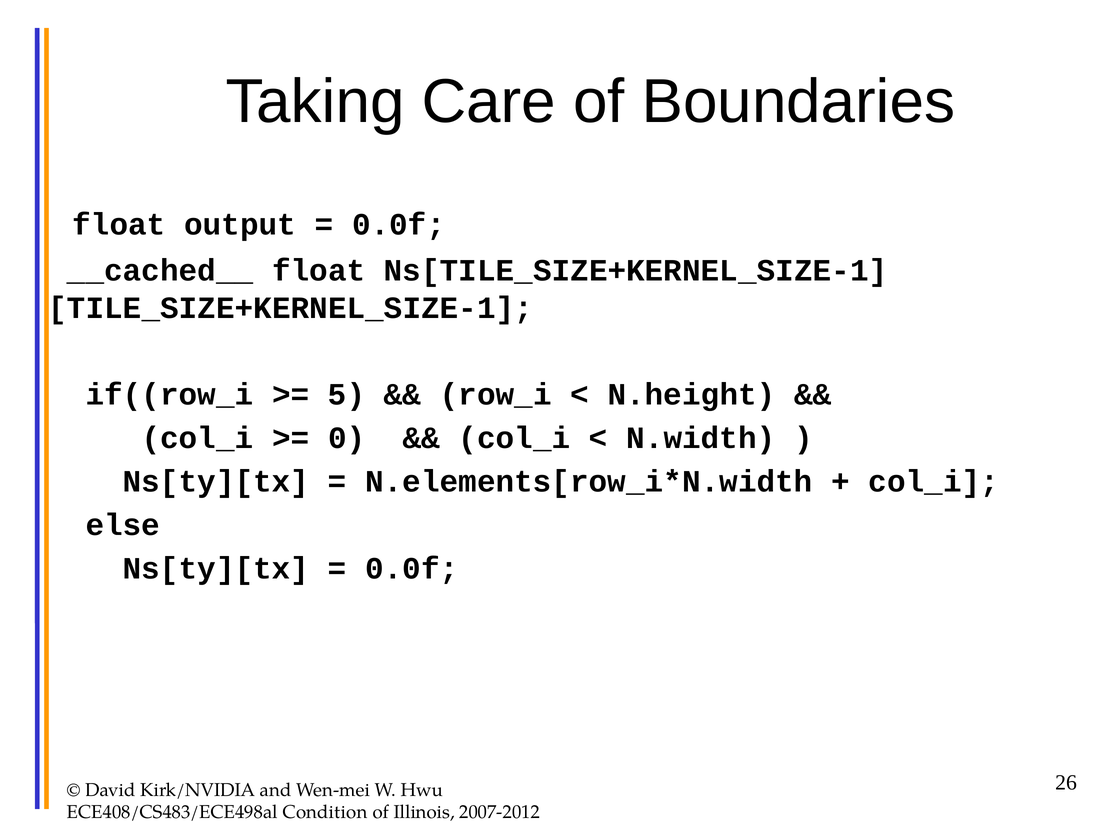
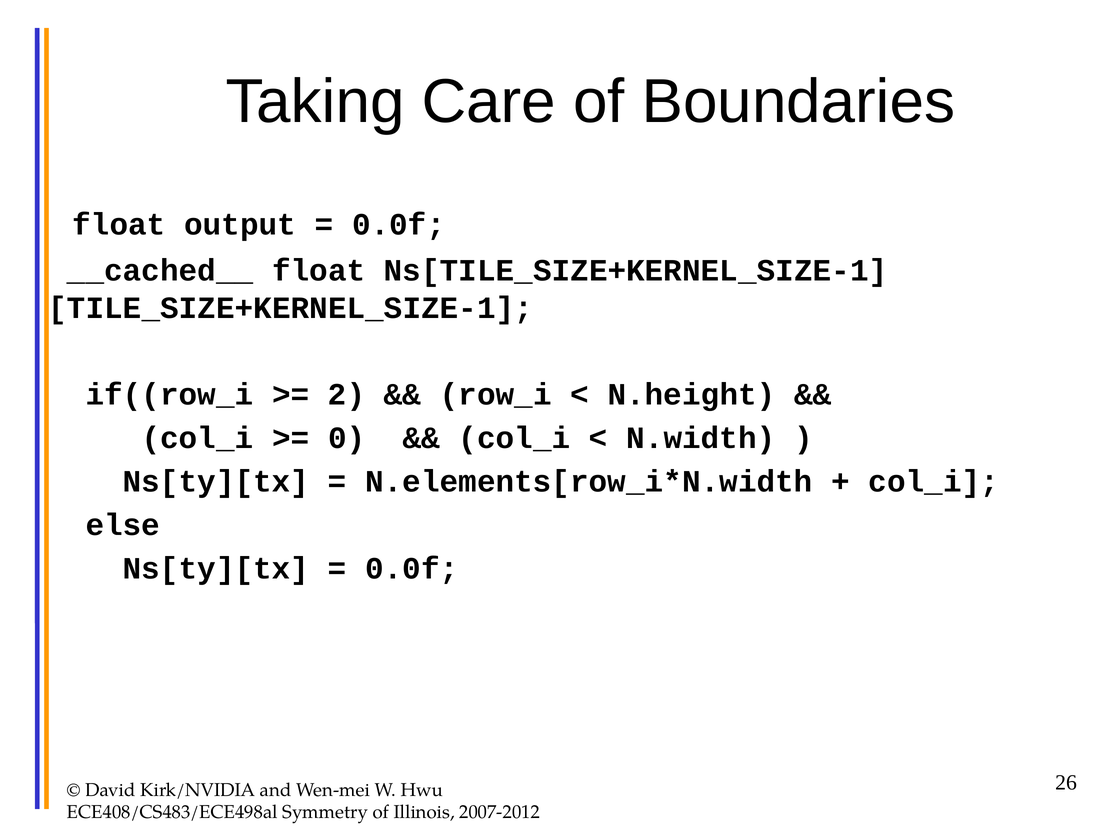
5: 5 -> 2
Condition: Condition -> Symmetry
